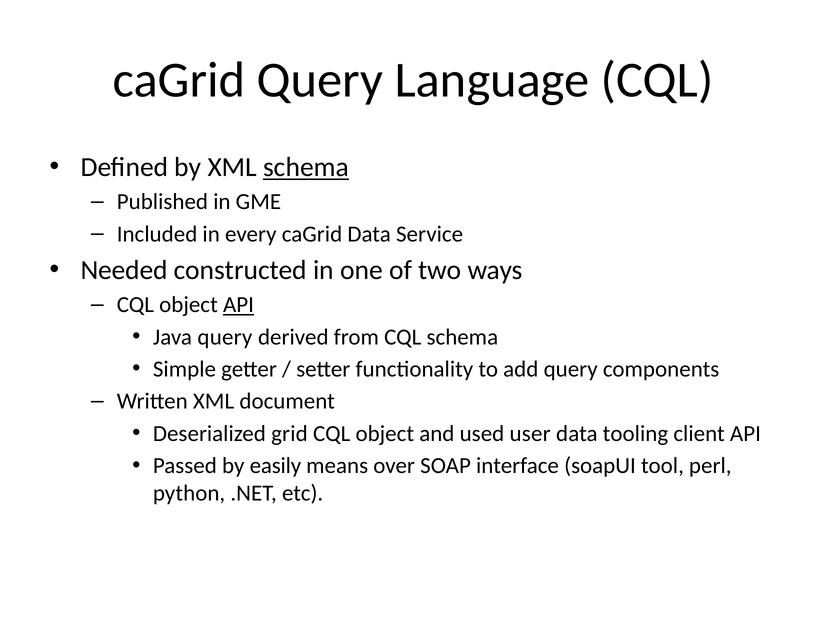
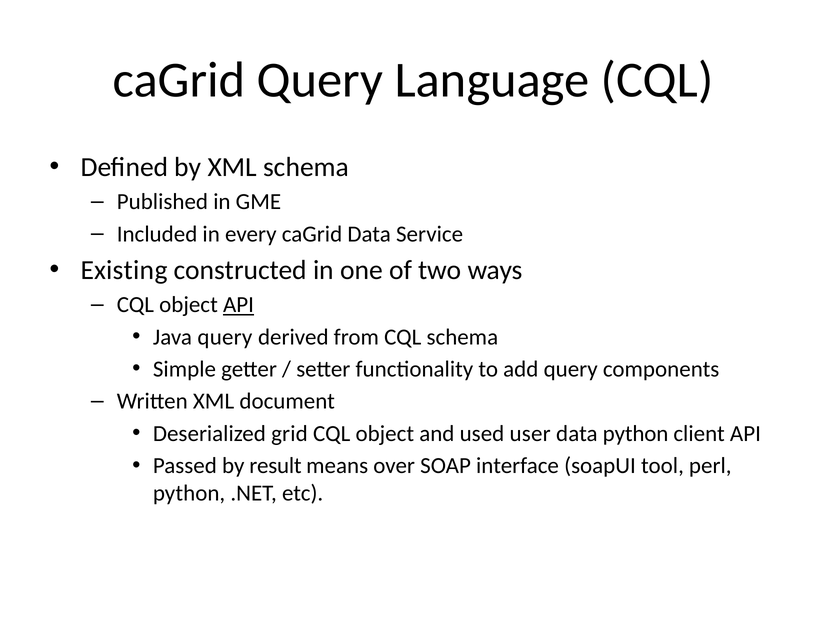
schema at (306, 167) underline: present -> none
Needed: Needed -> Existing
data tooling: tooling -> python
easily: easily -> result
